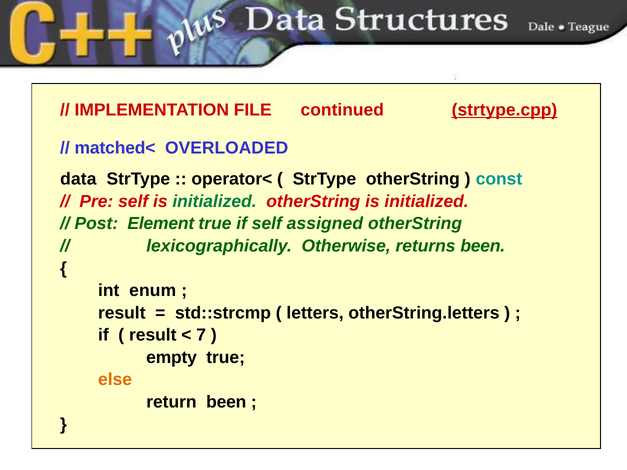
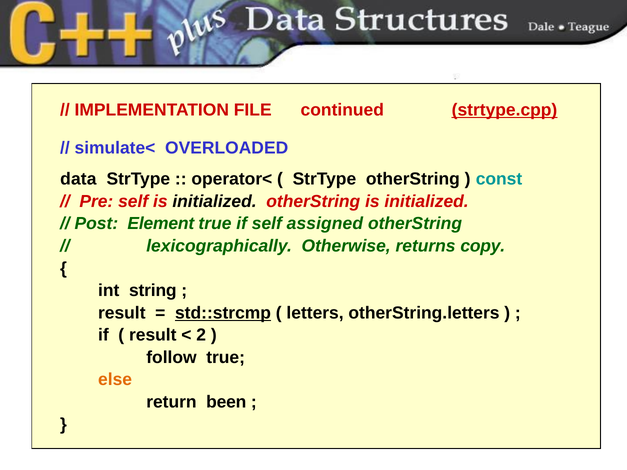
matched<: matched< -> simulate<
initialized at (215, 202) colour: green -> black
returns been: been -> copy
enum: enum -> string
std::strcmp underline: none -> present
7: 7 -> 2
empty: empty -> follow
